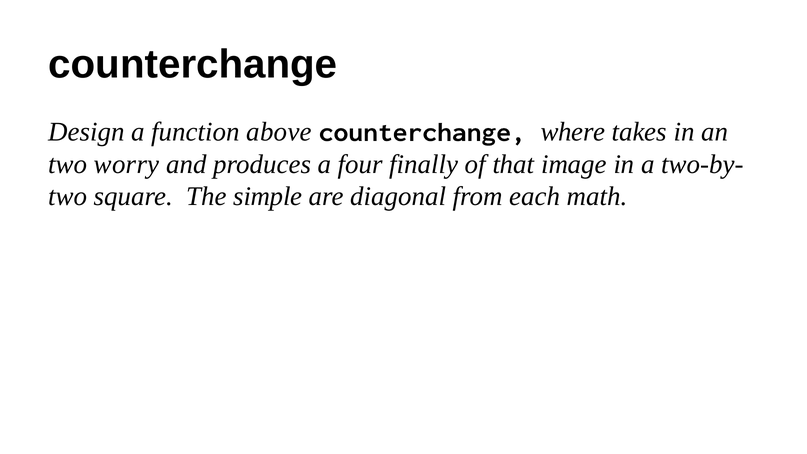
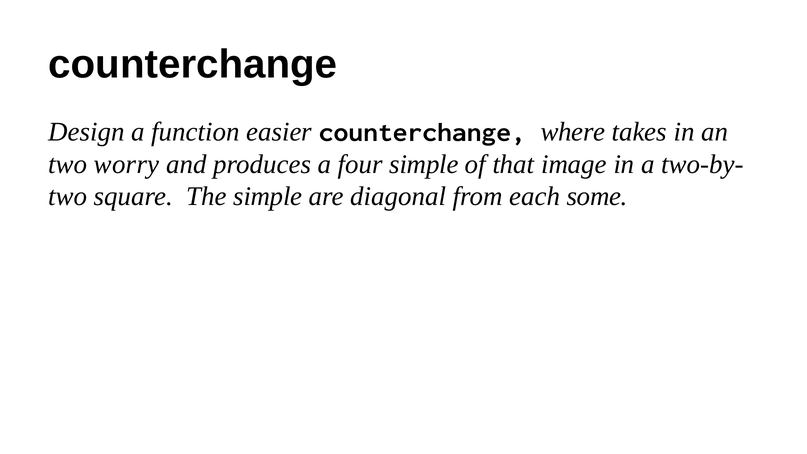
above: above -> easier
four finally: finally -> simple
math: math -> some
